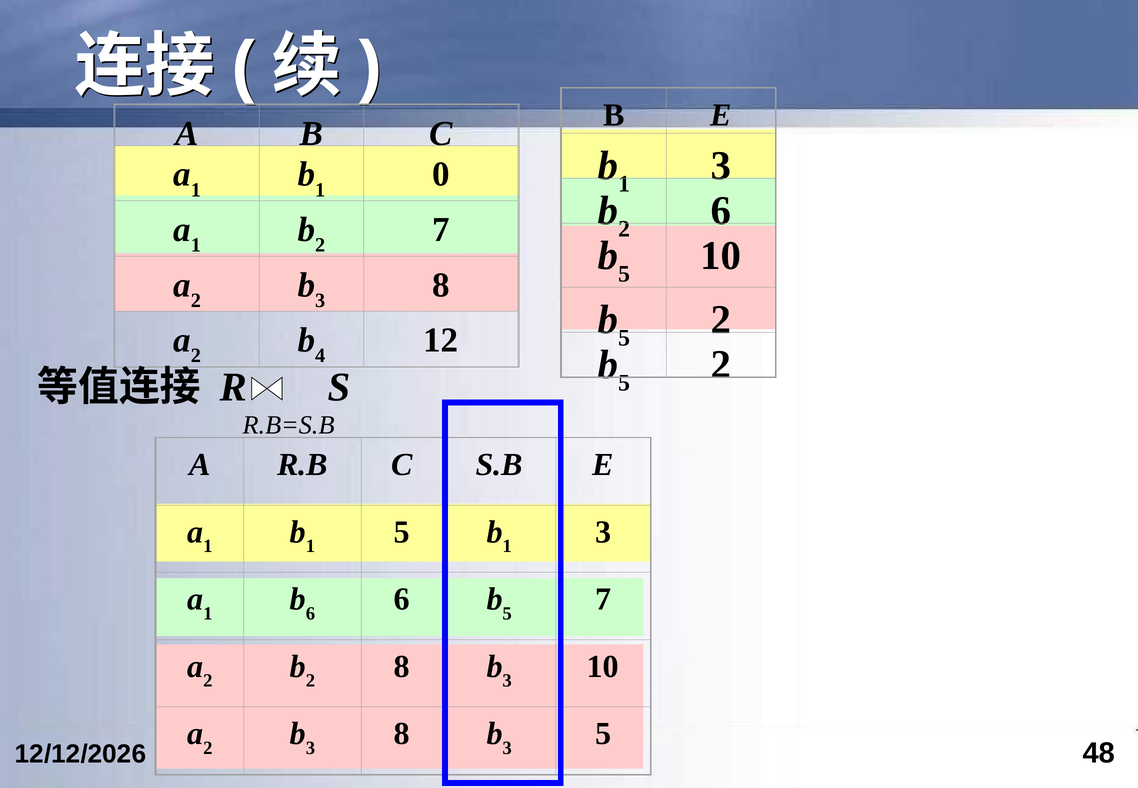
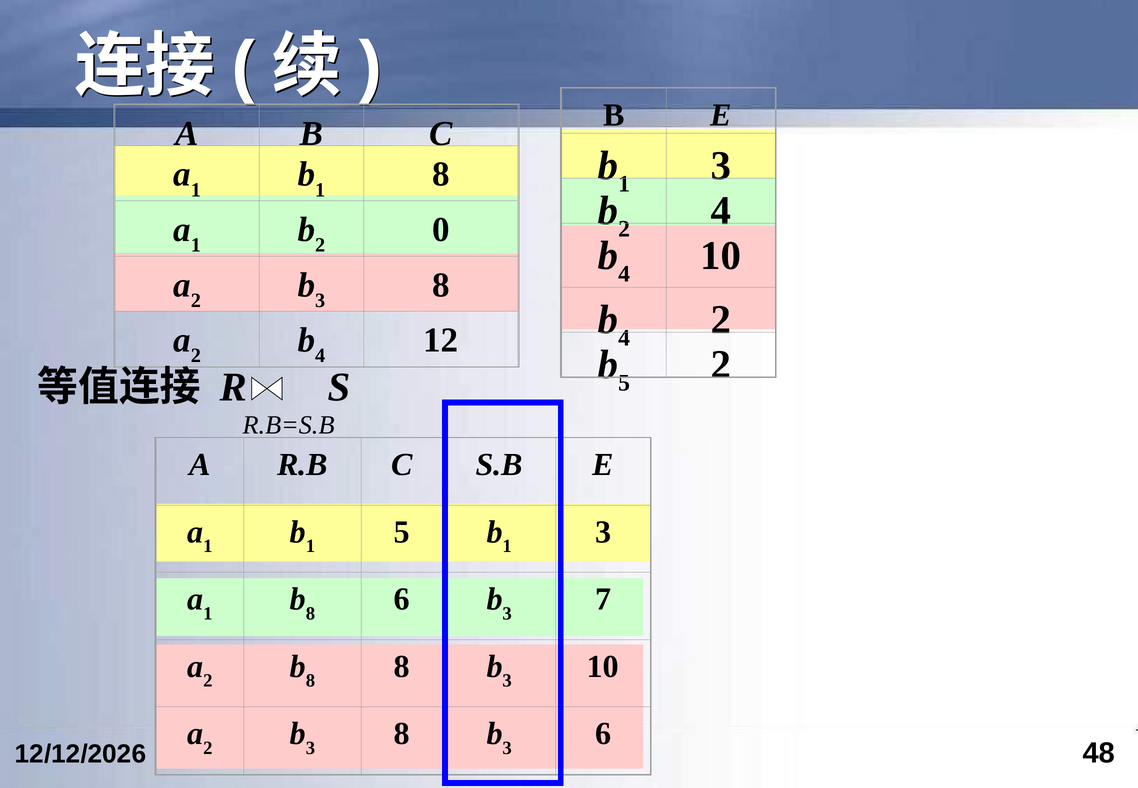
0 at (441, 174): 0 -> 8
2 6: 6 -> 4
2 7: 7 -> 0
5 at (624, 274): 5 -> 4
5 at (624, 338): 5 -> 4
6 at (310, 613): 6 -> 8
5 at (507, 613): 5 -> 3
2 b 2: 2 -> 8
3 5: 5 -> 6
